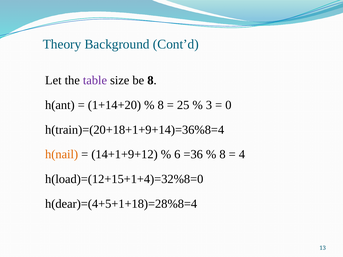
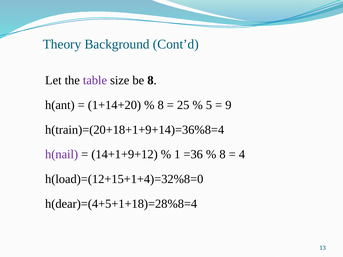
3: 3 -> 5
0: 0 -> 9
h(nail colour: orange -> purple
6: 6 -> 1
